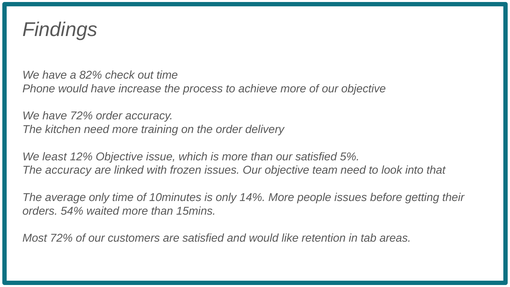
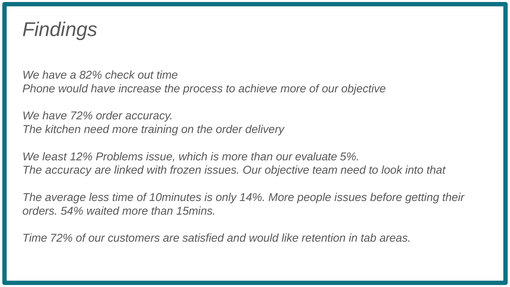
12% Objective: Objective -> Problems
our satisfied: satisfied -> evaluate
average only: only -> less
Most at (35, 238): Most -> Time
